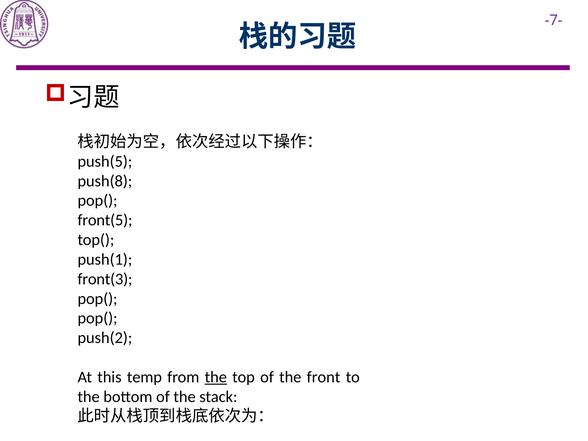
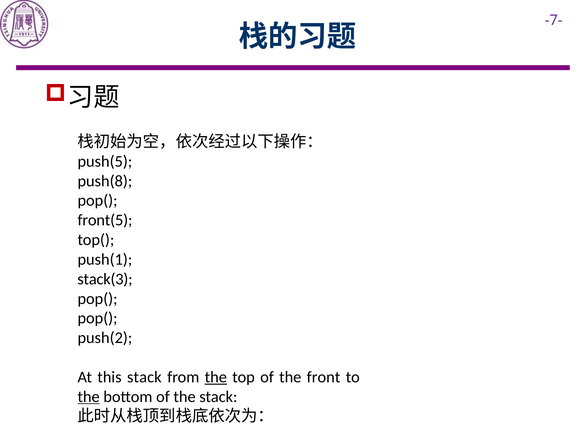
front(3: front(3 -> stack(3
this temp: temp -> stack
the at (89, 397) underline: none -> present
